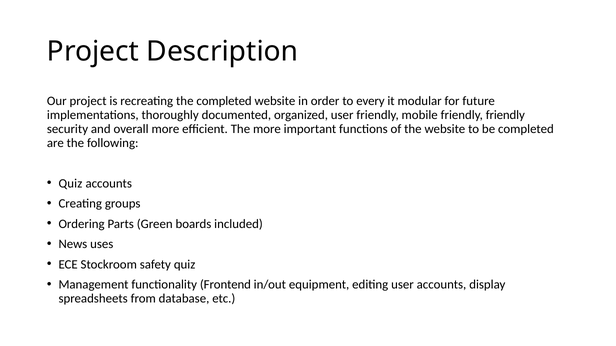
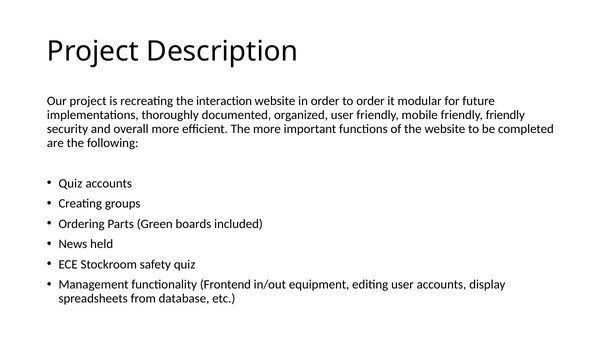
the completed: completed -> interaction
to every: every -> order
uses: uses -> held
